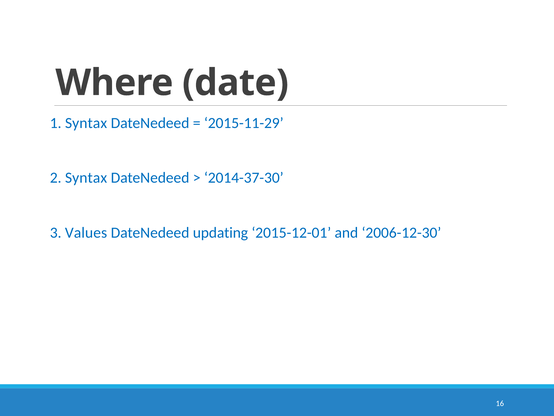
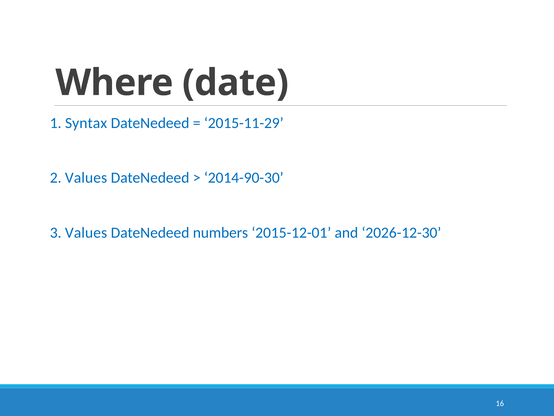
2 Syntax: Syntax -> Values
2014-37-30: 2014-37-30 -> 2014-90-30
updating: updating -> numbers
2006-12-30: 2006-12-30 -> 2026-12-30
